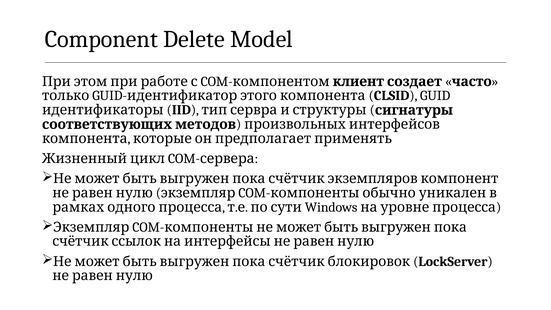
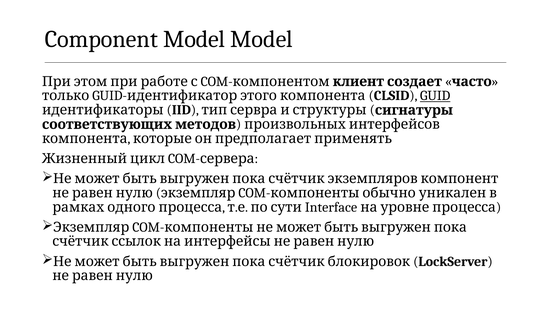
Component Delete: Delete -> Model
GUID underline: none -> present
Windows: Windows -> Interface
